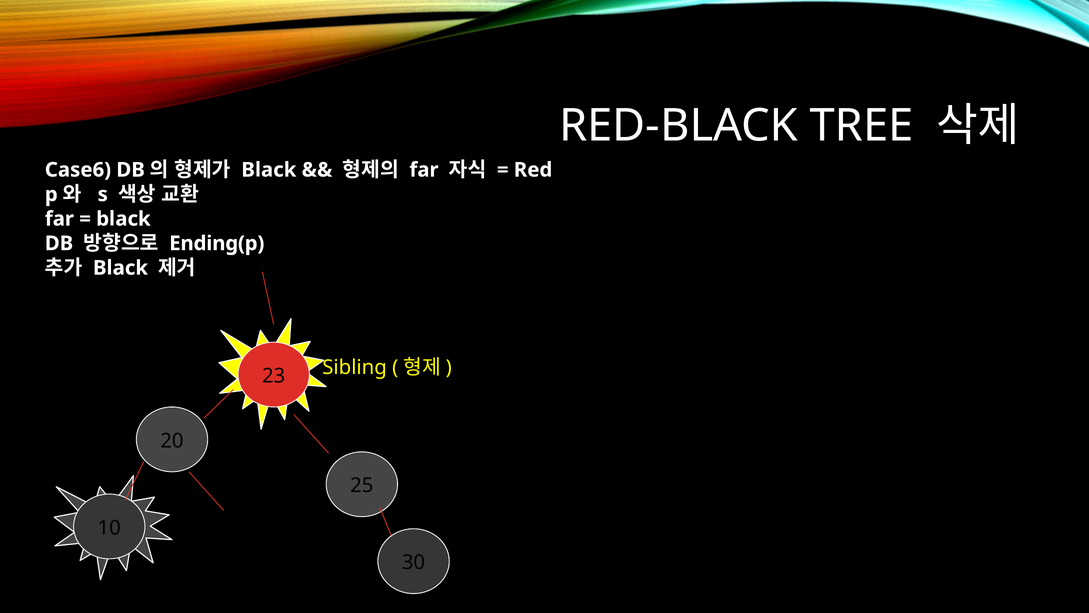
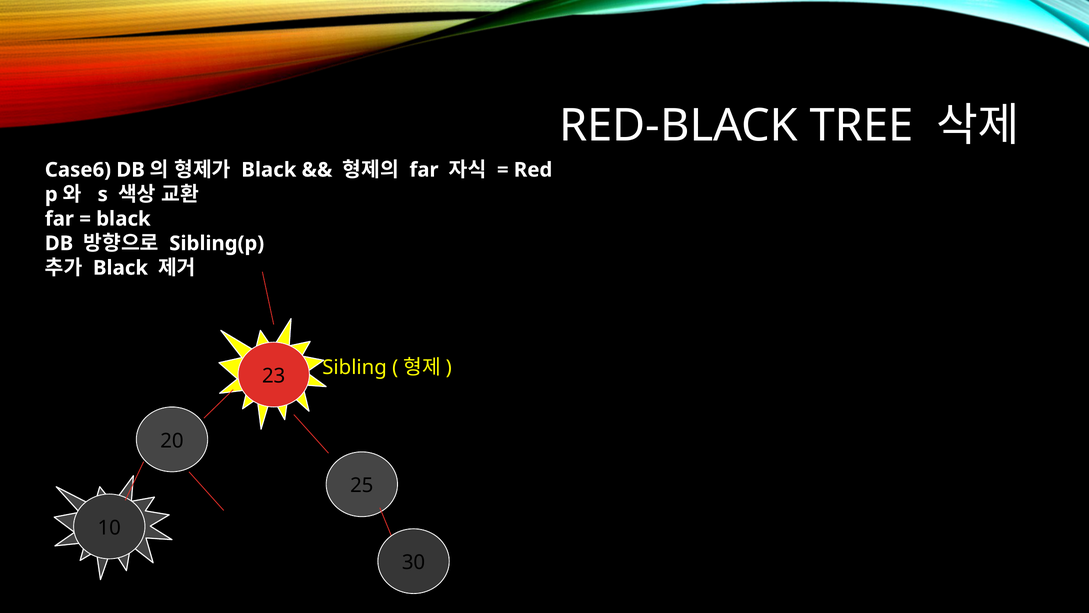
Ending(p: Ending(p -> Sibling(p
